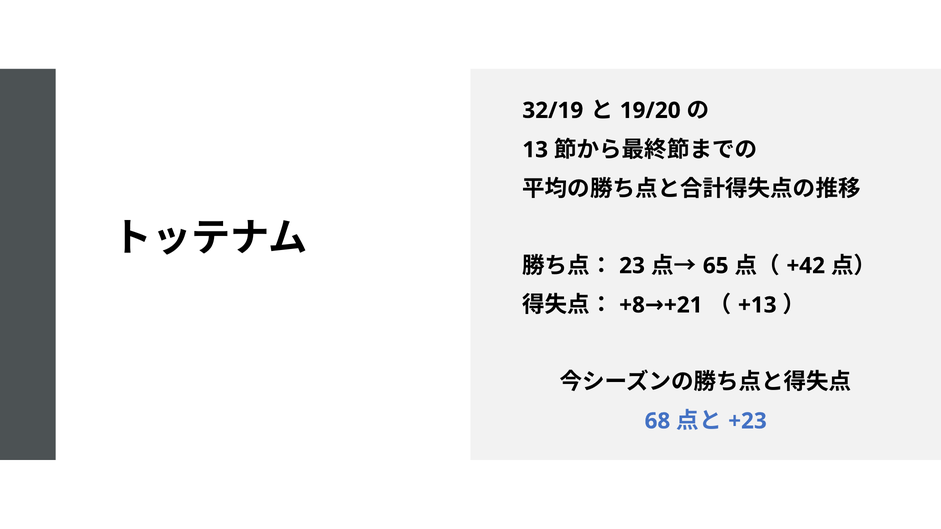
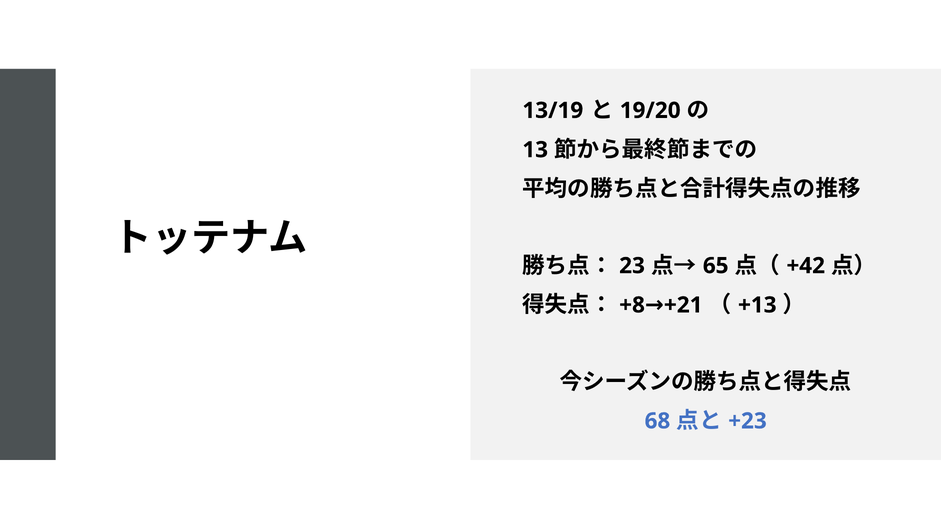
32/19: 32/19 -> 13/19
